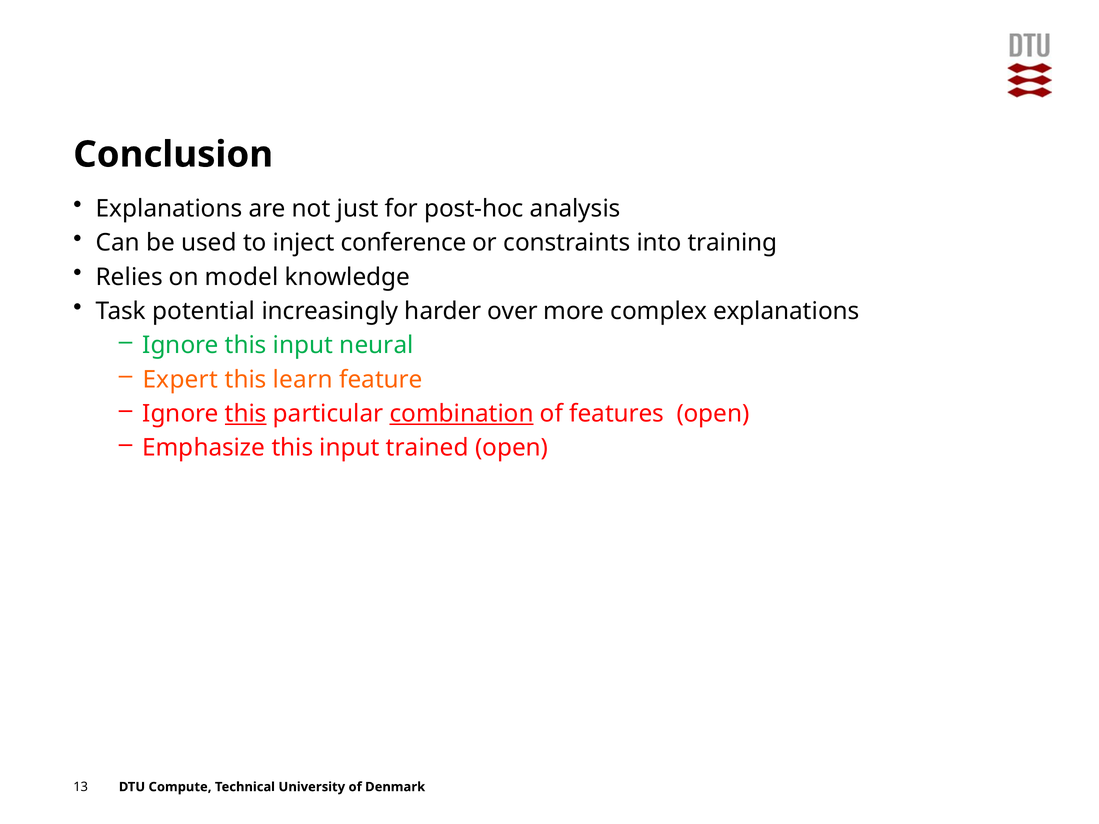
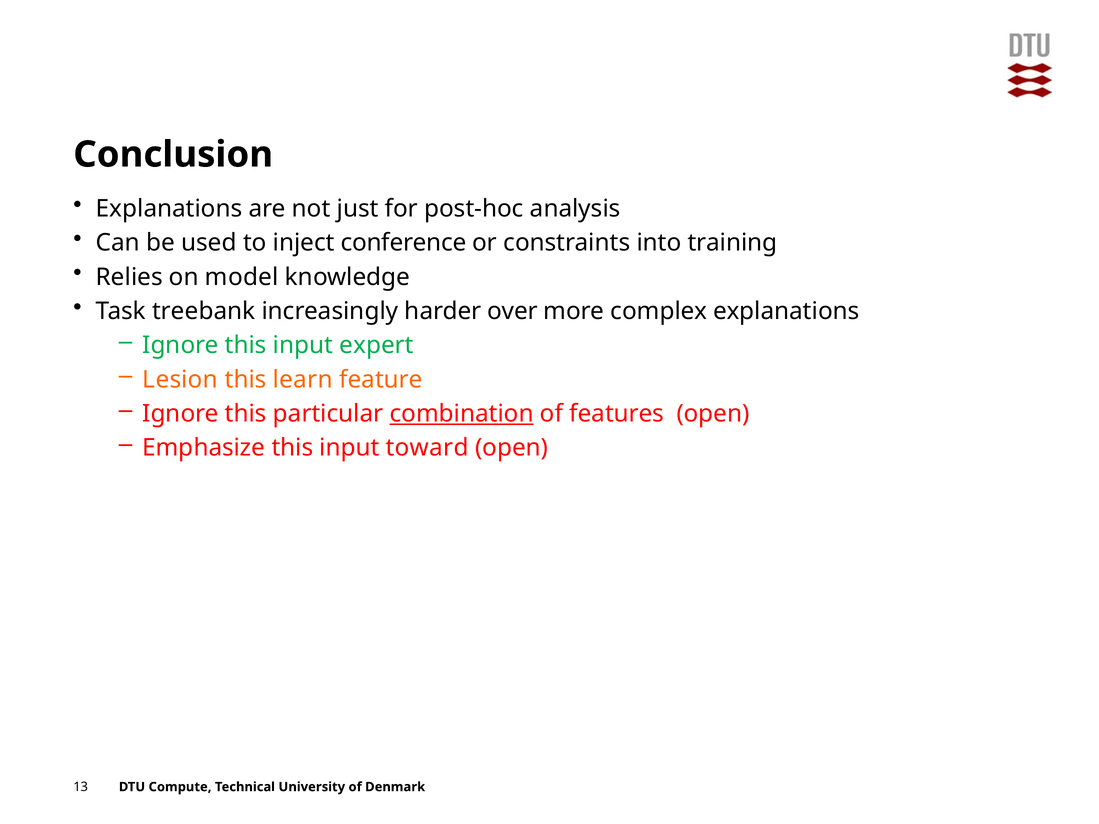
potential: potential -> treebank
neural: neural -> expert
Expert: Expert -> Lesion
this at (246, 414) underline: present -> none
trained: trained -> toward
